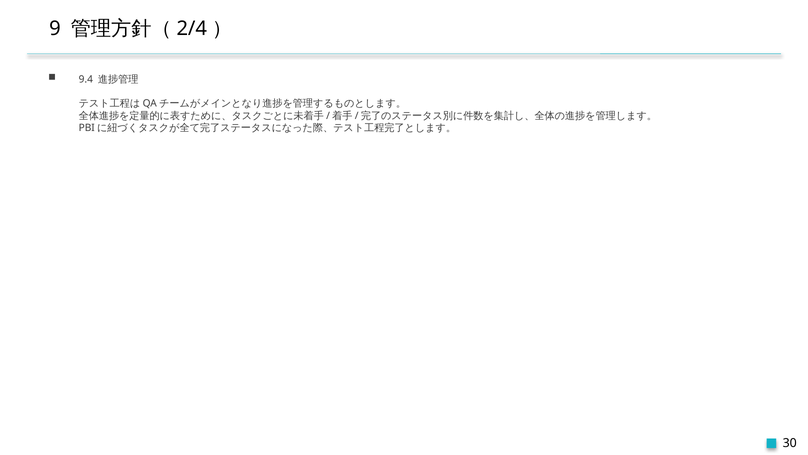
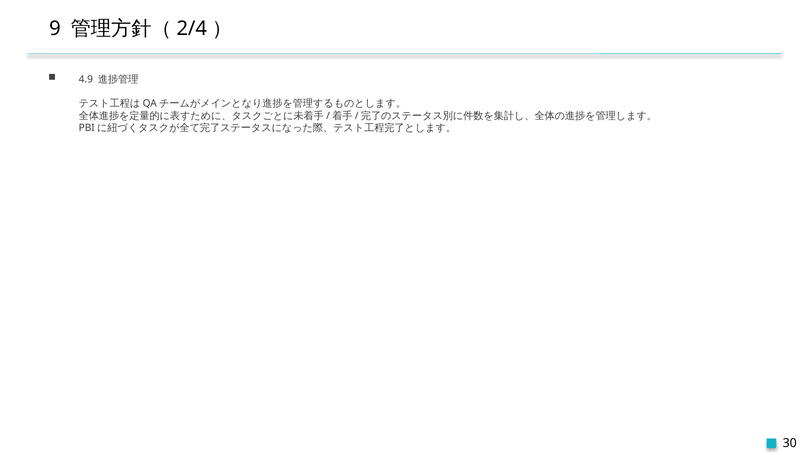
9.4: 9.4 -> 4.9
